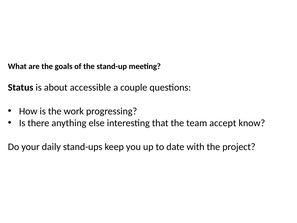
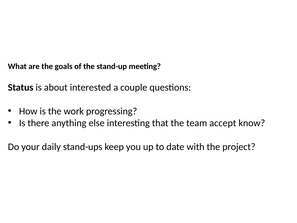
accessible: accessible -> interested
